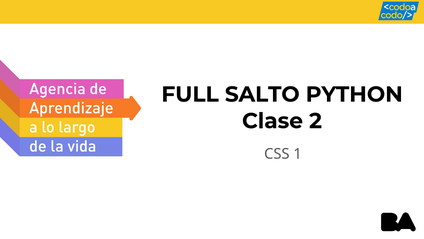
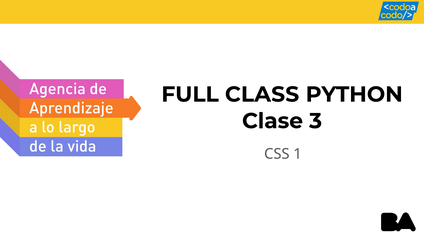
SALTO: SALTO -> CLASS
2: 2 -> 3
